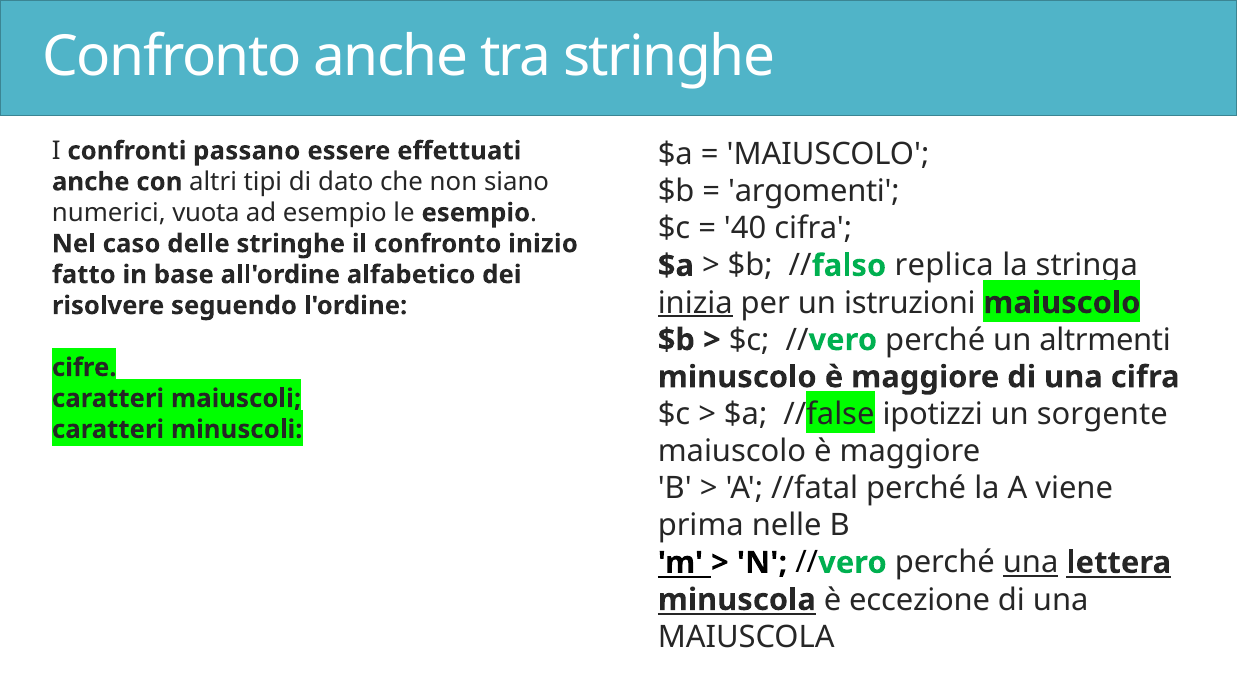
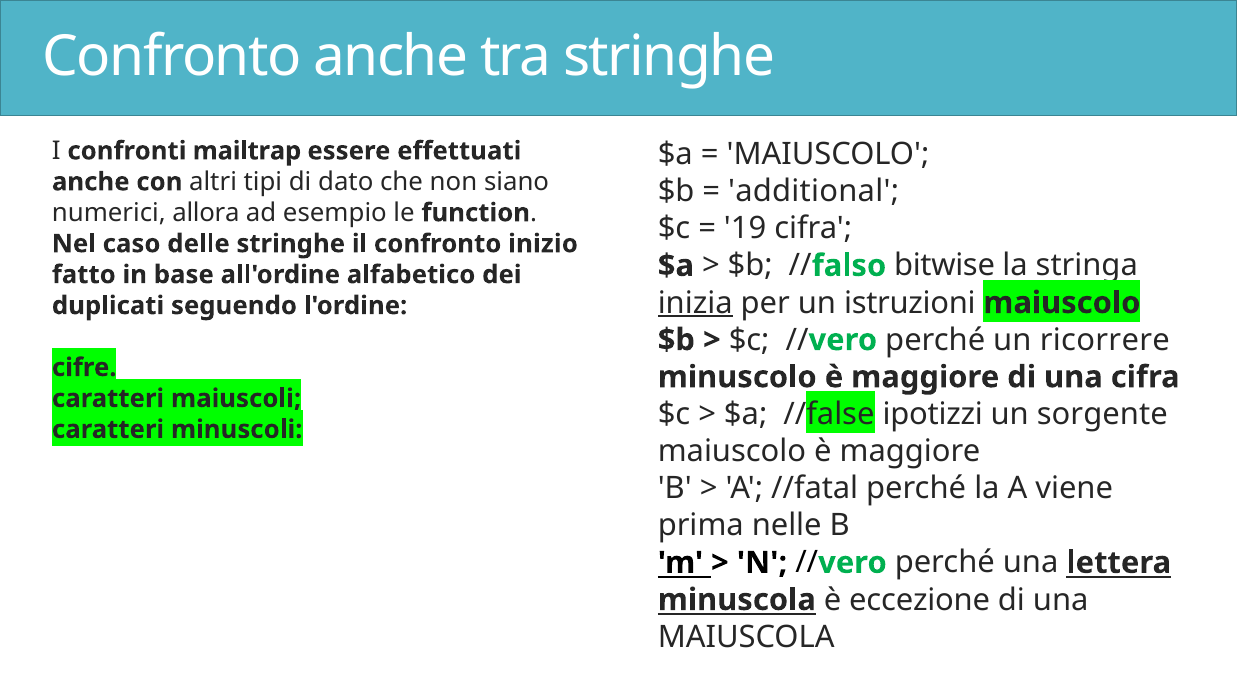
passano: passano -> mailtrap
argomenti: argomenti -> additional
vuota: vuota -> allora
le esempio: esempio -> function
40: 40 -> 19
replica: replica -> bitwise
risolvere: risolvere -> duplicati
altrmenti: altrmenti -> ricorrere
una at (1031, 563) underline: present -> none
